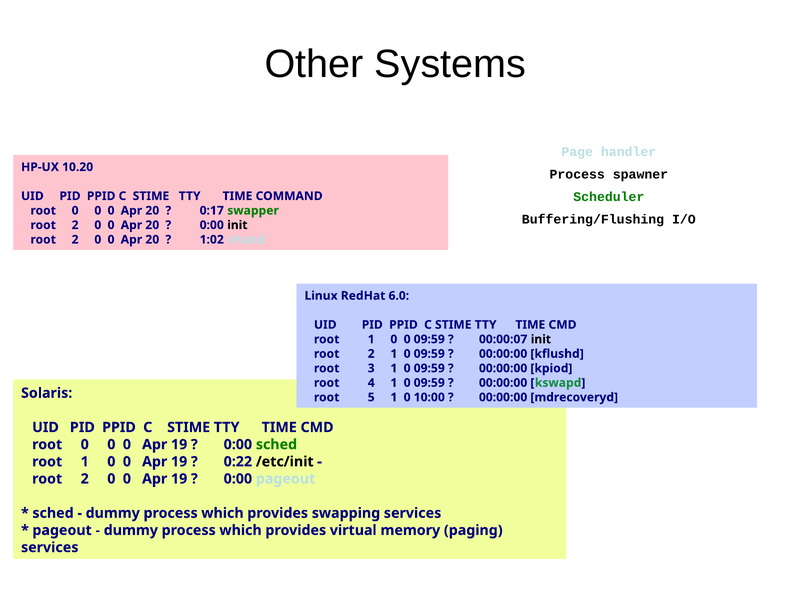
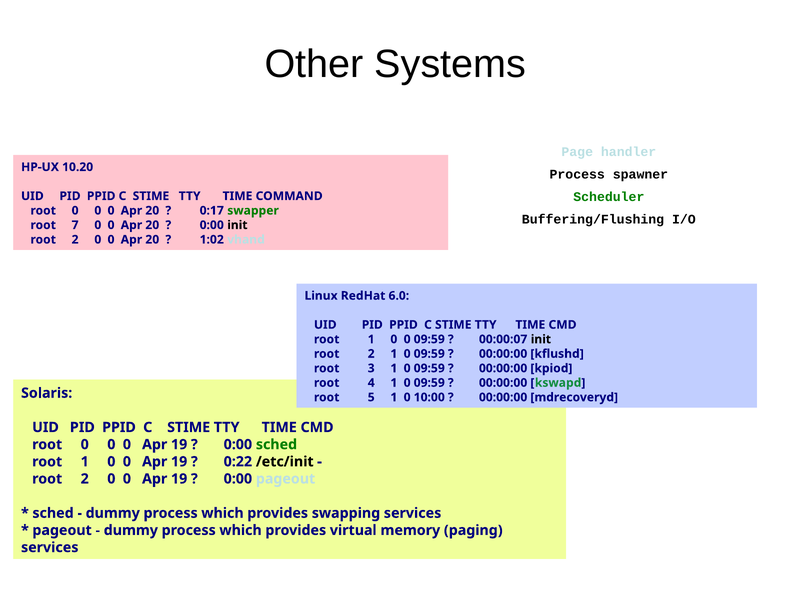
2 at (75, 225): 2 -> 7
